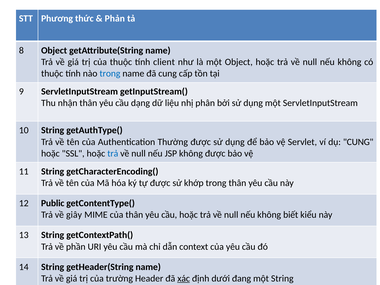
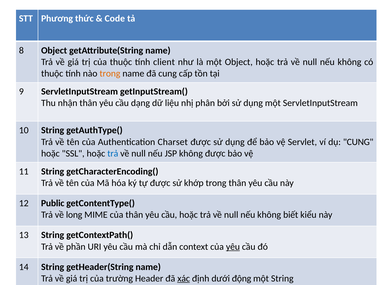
Phản: Phản -> Code
trong at (110, 74) colour: blue -> orange
Thường: Thường -> Charset
giây: giây -> long
yêu at (233, 247) underline: none -> present
đang: đang -> động
